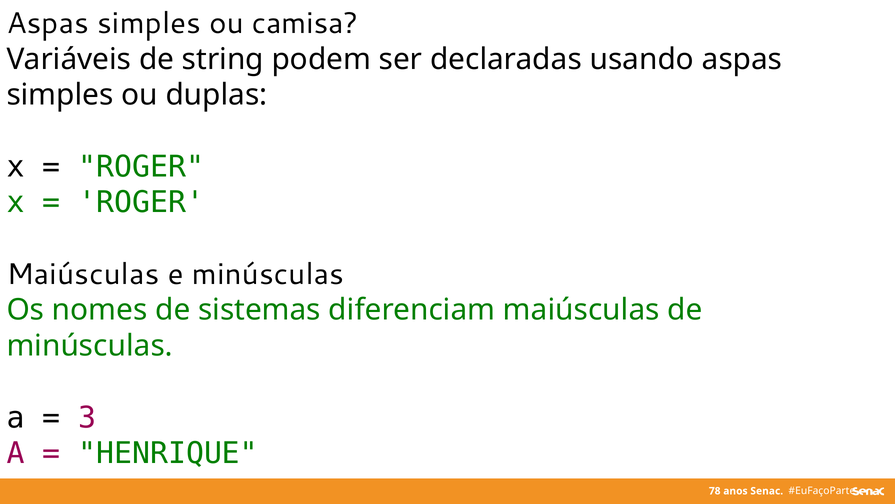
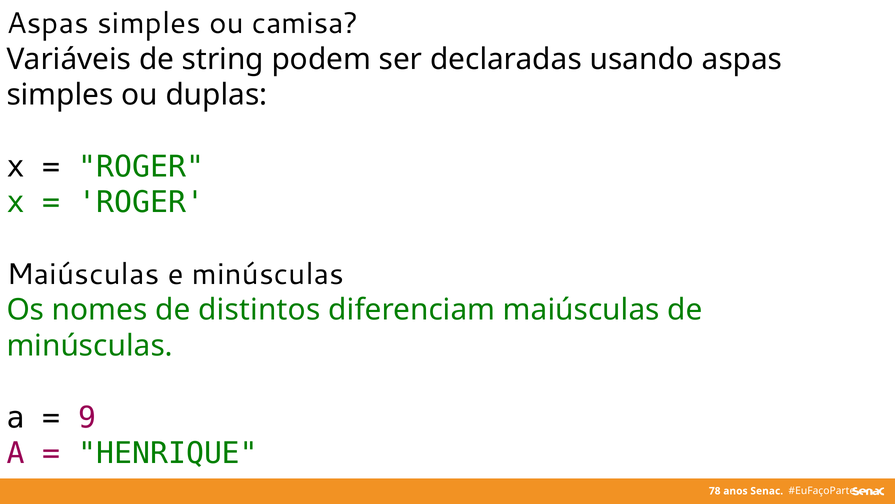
sistemas: sistemas -> distintos
3: 3 -> 9
